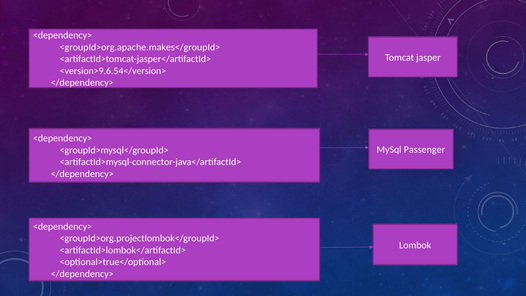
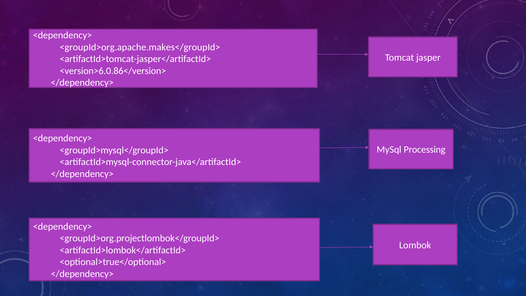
<version>9.6.54</version>: <version>9.6.54</version> -> <version>6.0.86</version>
Passenger: Passenger -> Processing
